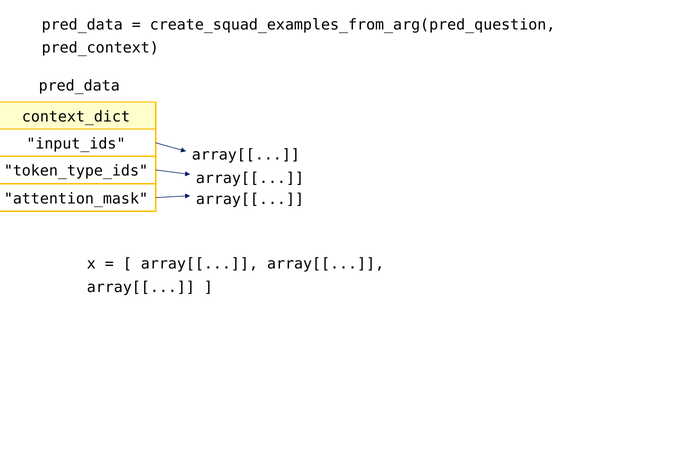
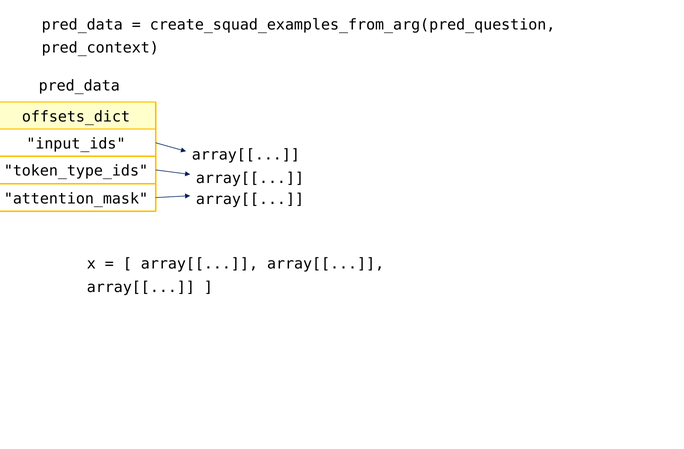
context_dict: context_dict -> offsets_dict
